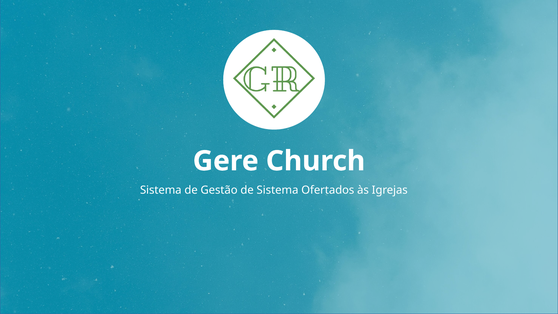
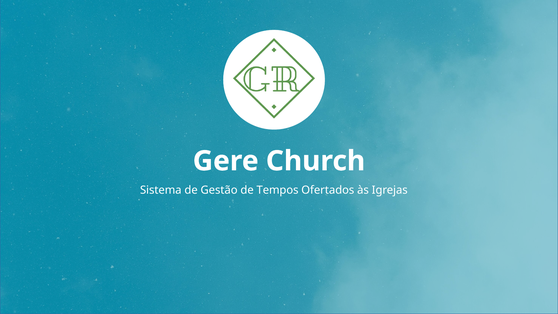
de Sistema: Sistema -> Tempos
